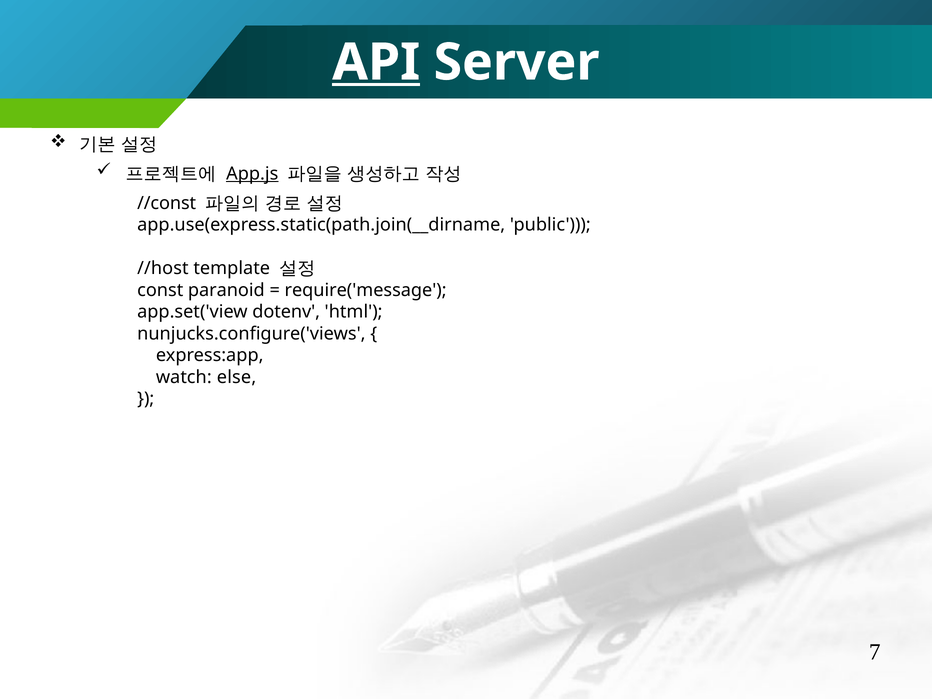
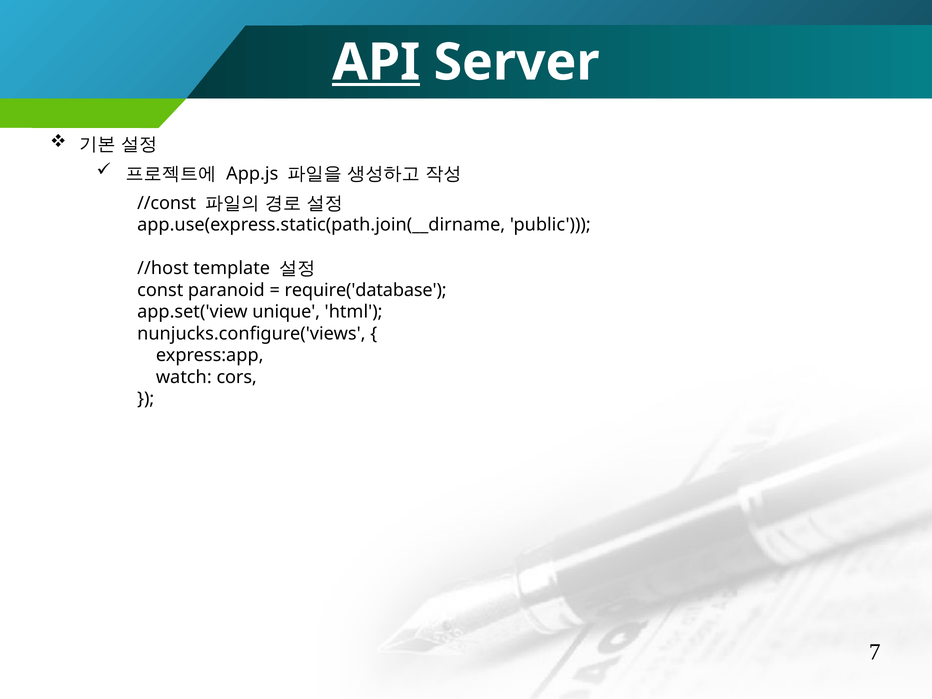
App.js underline: present -> none
require('message: require('message -> require('database
dotenv: dotenv -> unique
else: else -> cors
